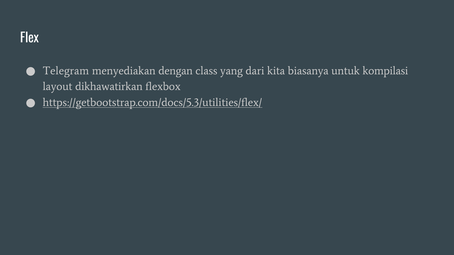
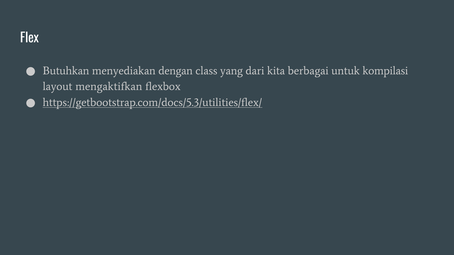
Telegram: Telegram -> Butuhkan
biasanya: biasanya -> berbagai
dikhawatirkan: dikhawatirkan -> mengaktifkan
